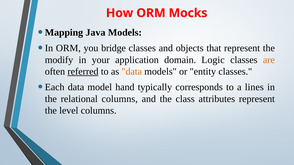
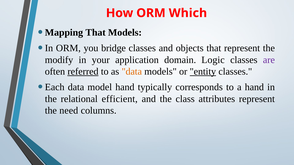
Mocks: Mocks -> Which
Mapping Java: Java -> That
are colour: orange -> purple
entity underline: none -> present
a lines: lines -> hand
relational columns: columns -> efficient
level: level -> need
